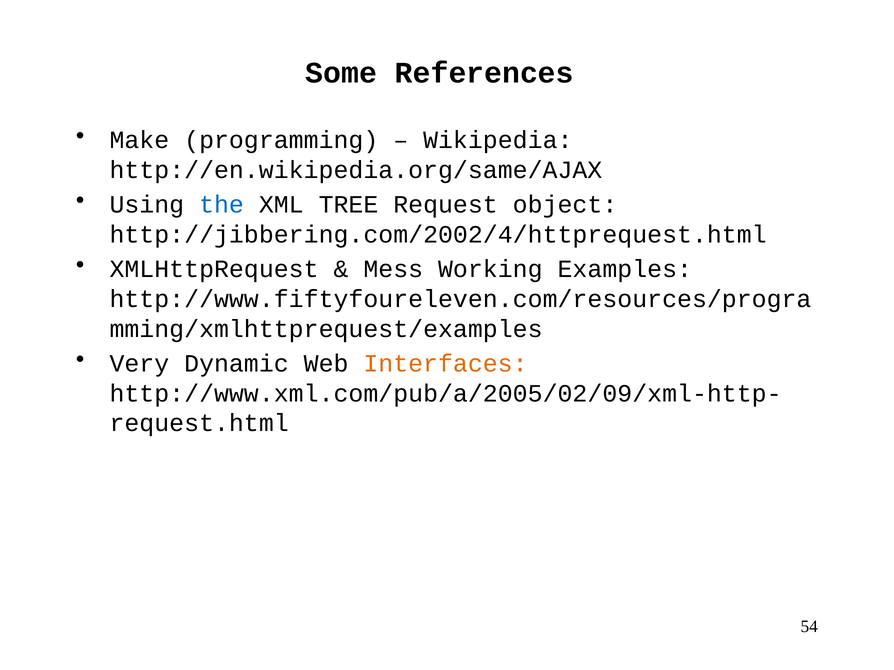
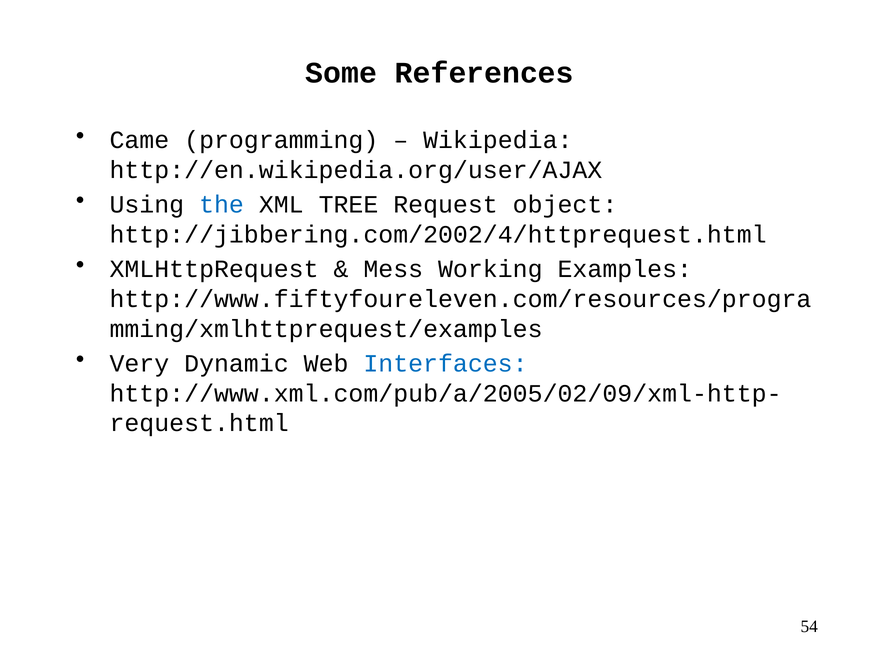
Make: Make -> Came
http://en.wikipedia.org/same/AJAX: http://en.wikipedia.org/same/AJAX -> http://en.wikipedia.org/user/AJAX
Interfaces colour: orange -> blue
